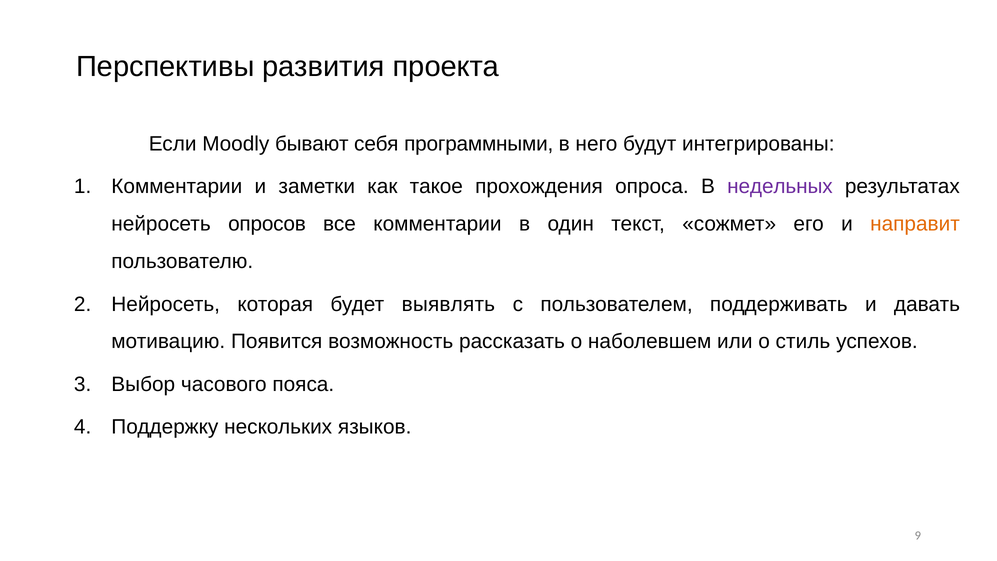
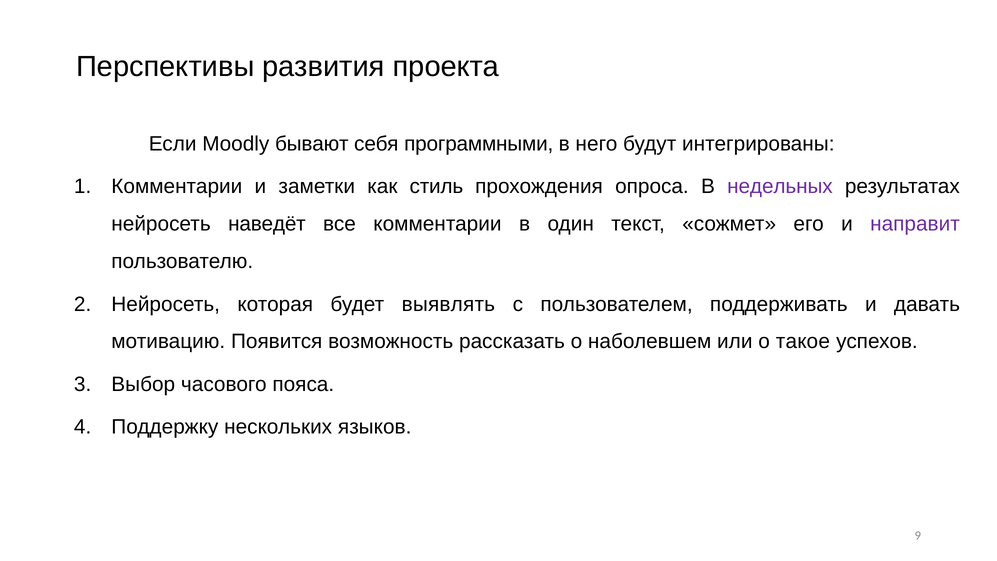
такое: такое -> стиль
опросов: опросов -> наведёт
направит colour: orange -> purple
стиль: стиль -> такое
